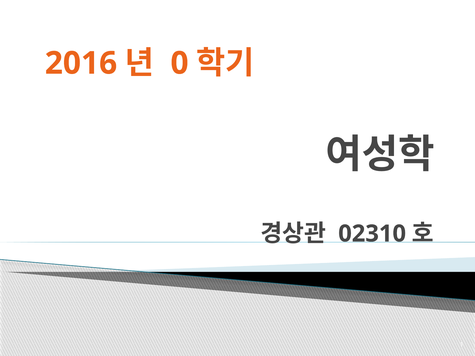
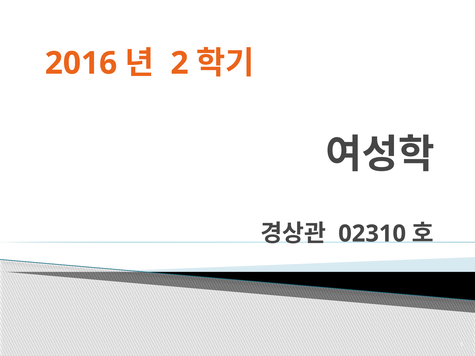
0: 0 -> 2
